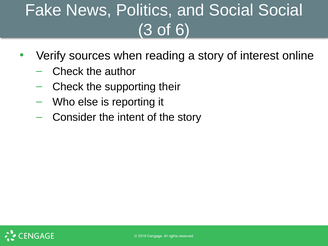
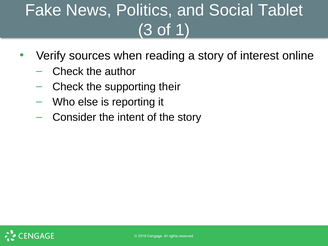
Social Social: Social -> Tablet
6: 6 -> 1
